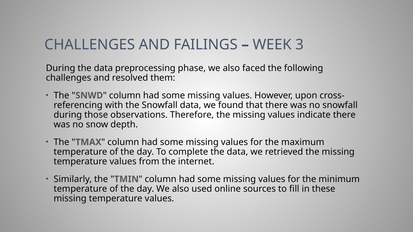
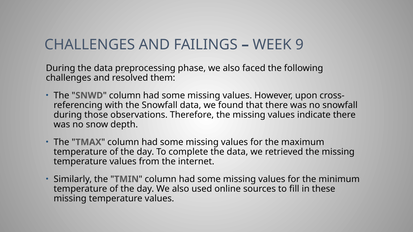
3: 3 -> 9
